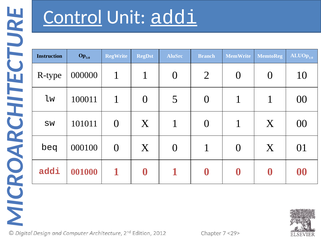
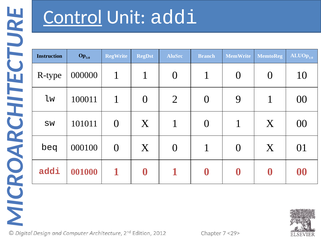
addi at (174, 17) underline: present -> none
1 1 0 2: 2 -> 1
5: 5 -> 2
1 at (238, 99): 1 -> 9
